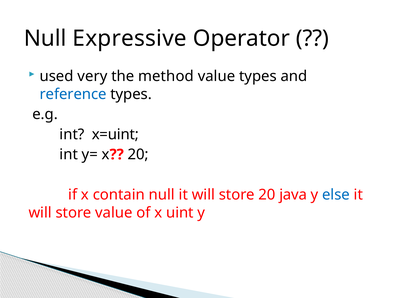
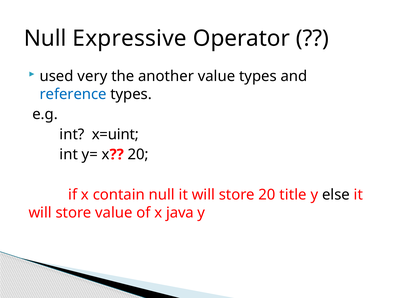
method: method -> another
java: java -> title
else colour: blue -> black
uint: uint -> java
